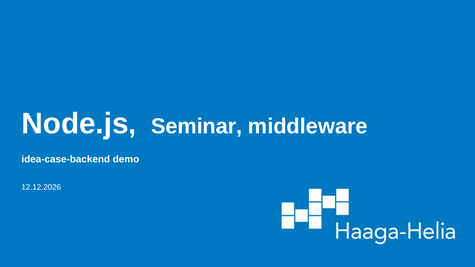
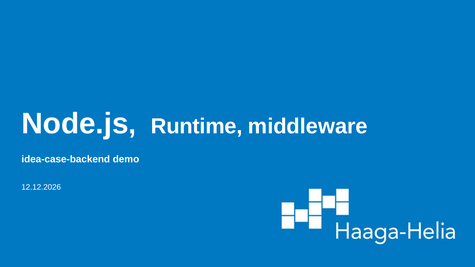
Seminar: Seminar -> Runtime
